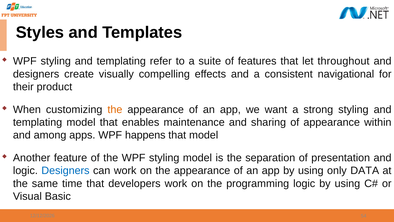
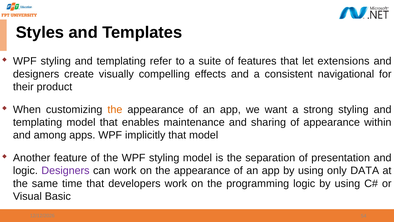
throughout: throughout -> extensions
happens: happens -> implicitly
Designers at (65, 170) colour: blue -> purple
